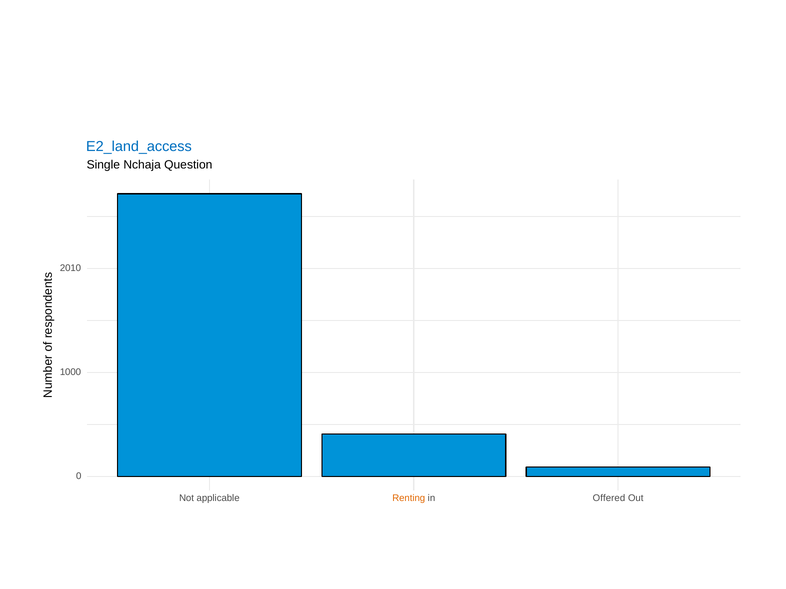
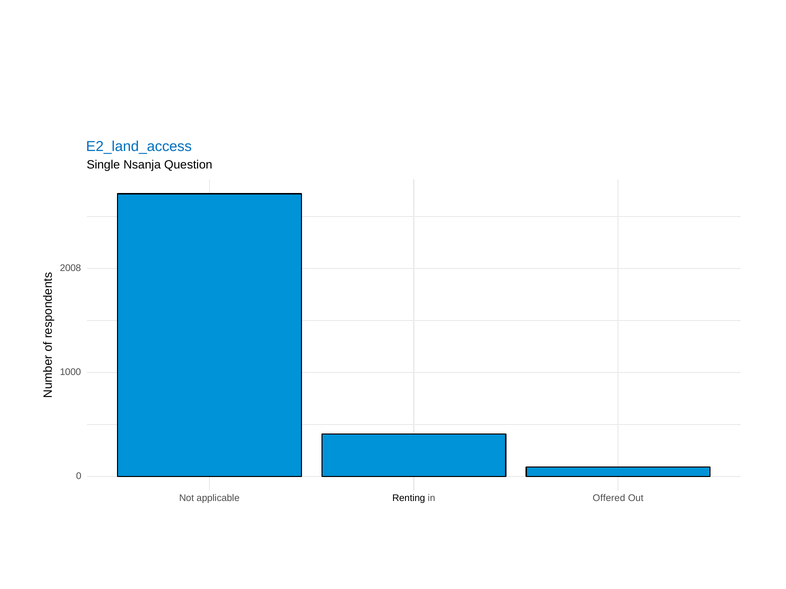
Nchaja: Nchaja -> Nsanja
2010: 2010 -> 2008
Renting colour: orange -> black
